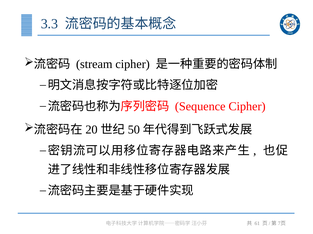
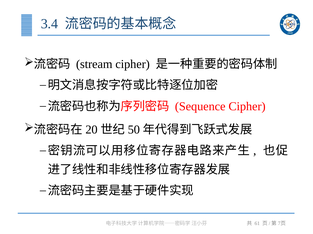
3.3: 3.3 -> 3.4
